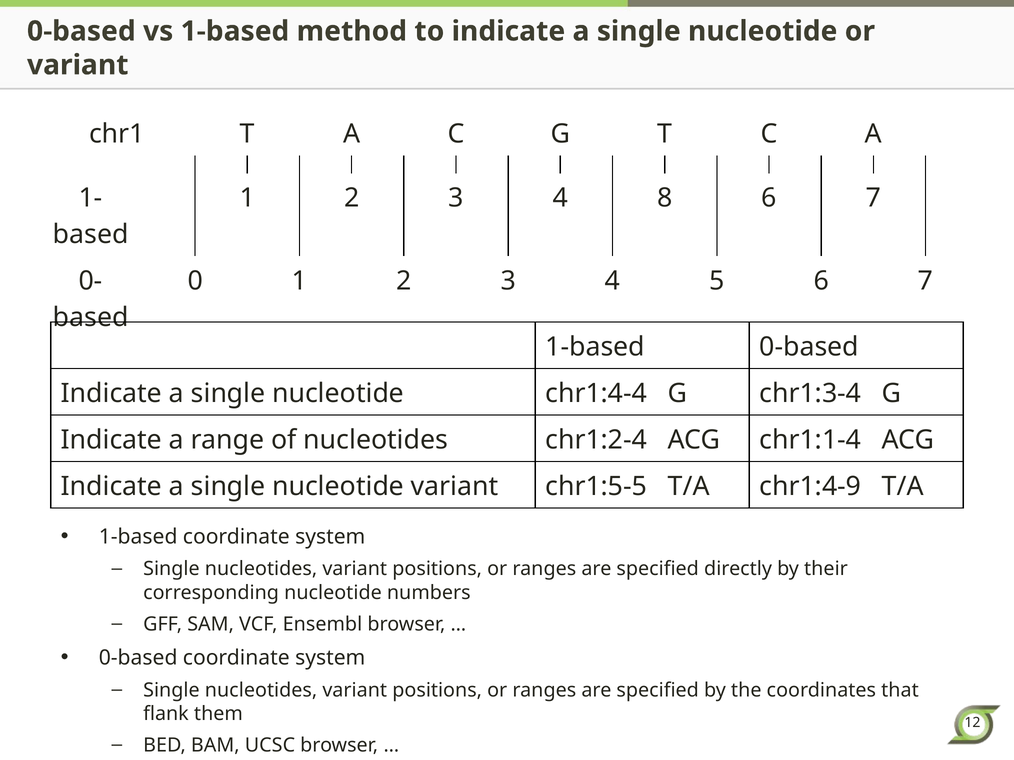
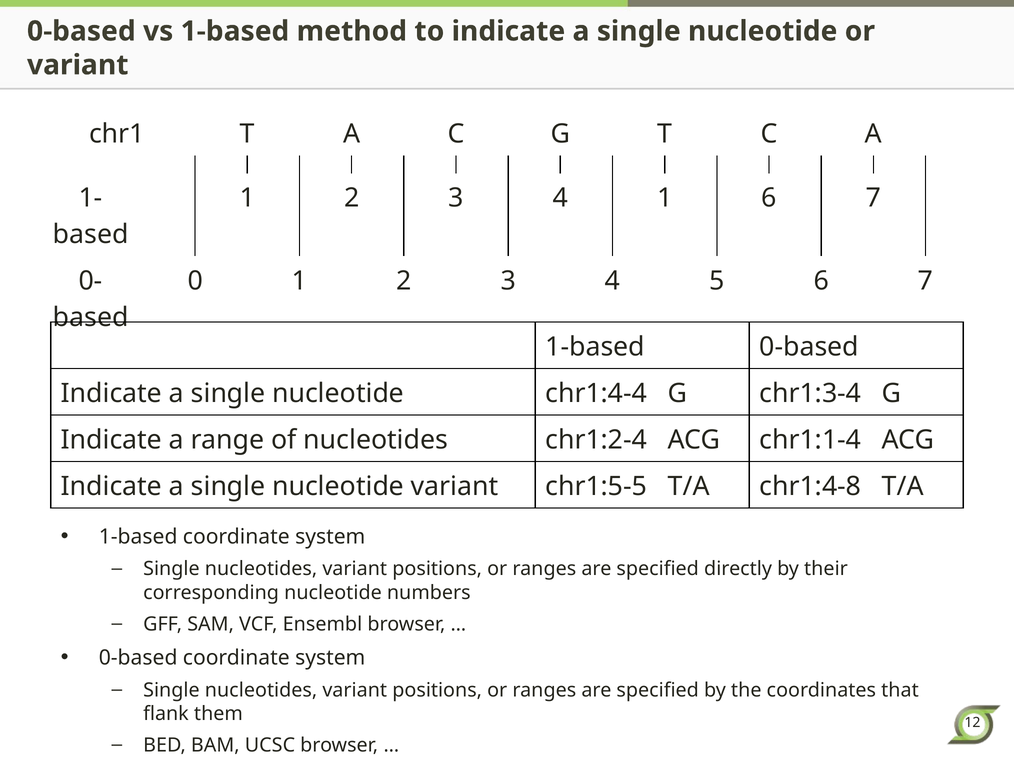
4 8: 8 -> 1
chr1:4-9: chr1:4-9 -> chr1:4-8
